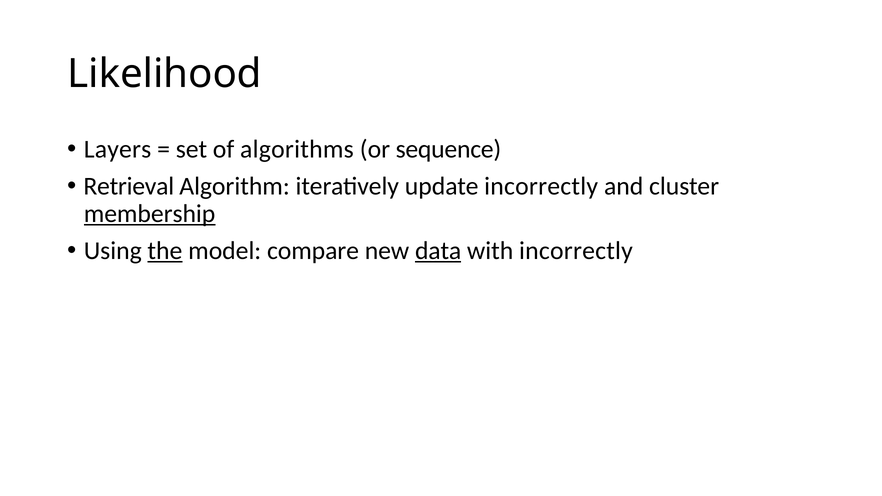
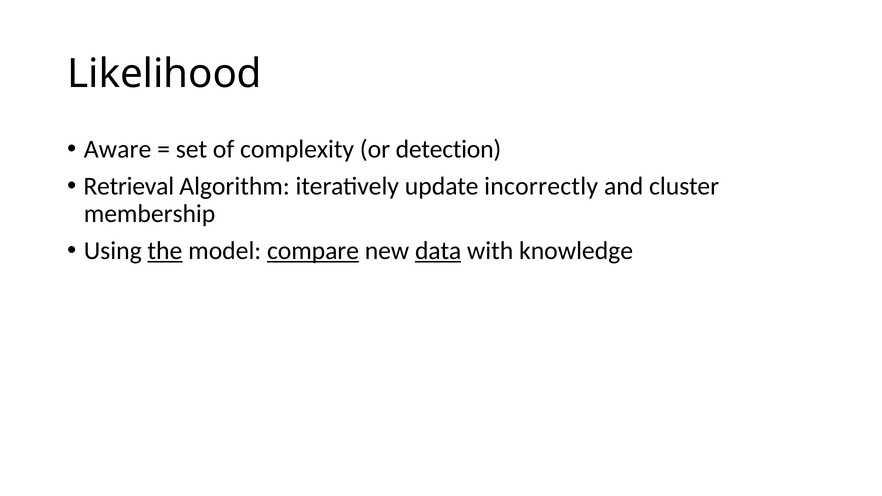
Layers: Layers -> Aware
algorithms: algorithms -> complexity
sequence: sequence -> detection
membership underline: present -> none
compare underline: none -> present
with incorrectly: incorrectly -> knowledge
